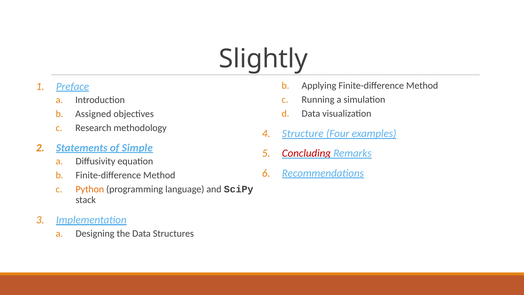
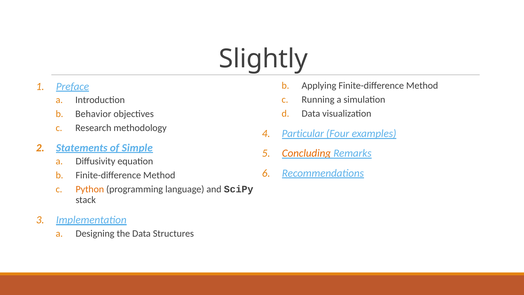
Assigned: Assigned -> Behavior
Structure: Structure -> Particular
Concluding colour: red -> orange
